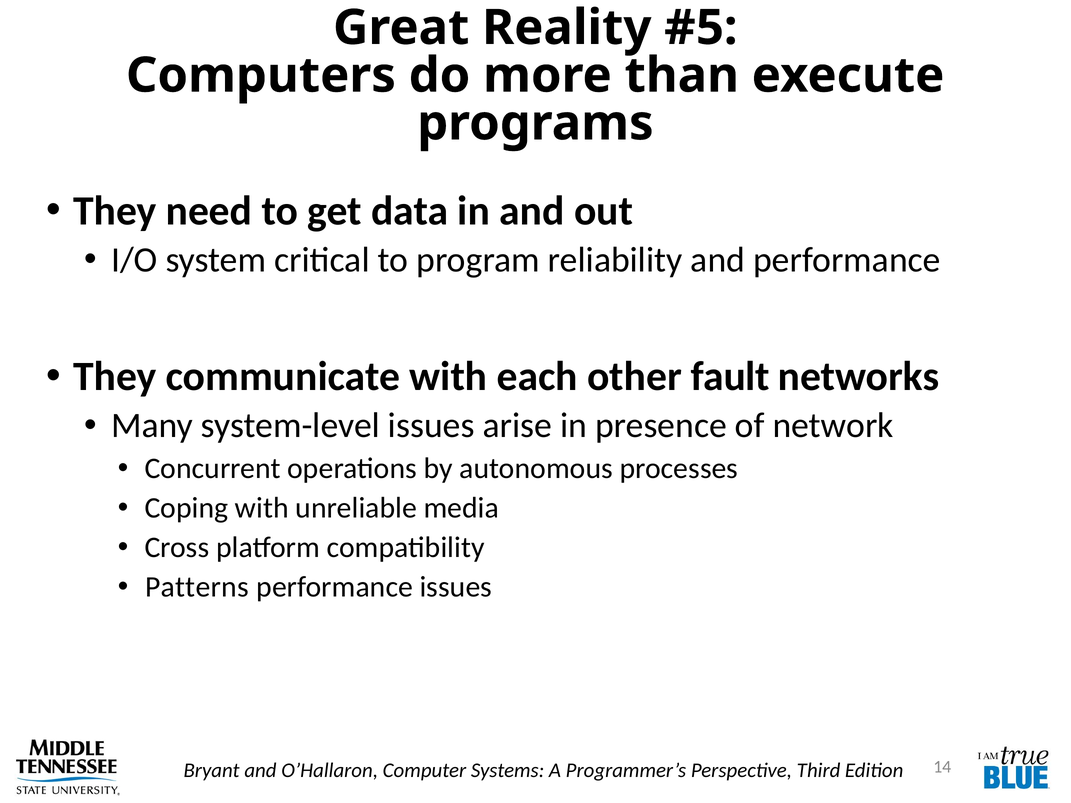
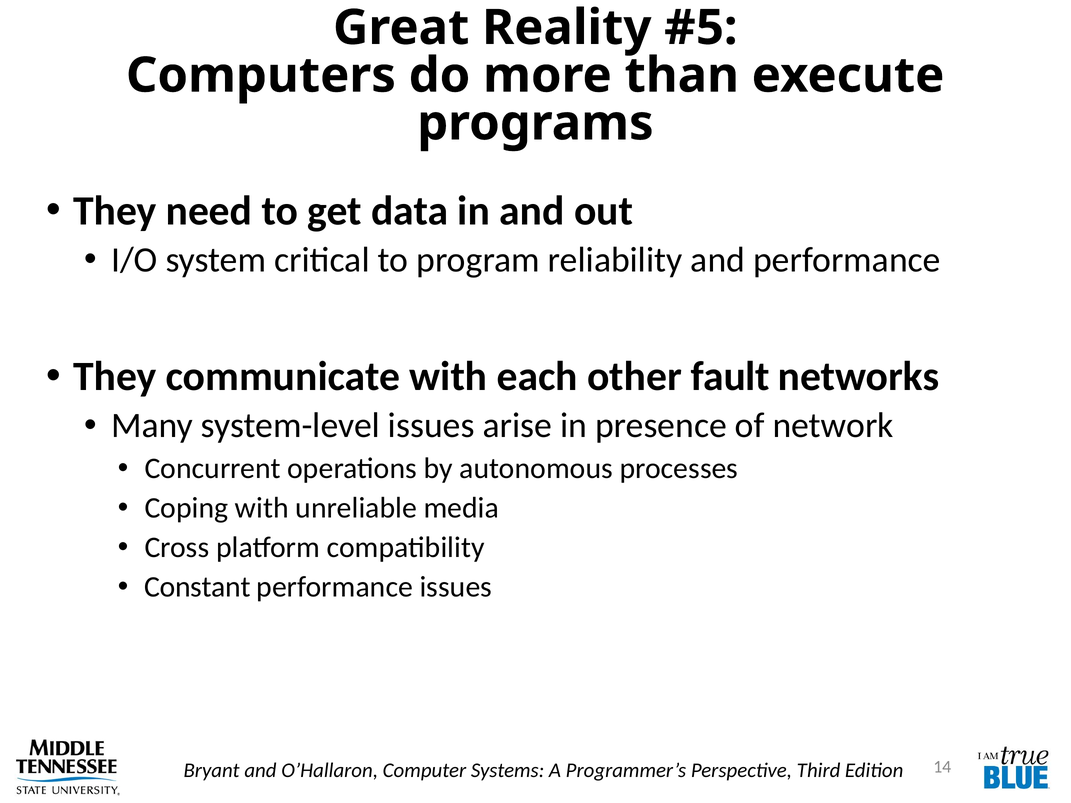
Patterns: Patterns -> Constant
